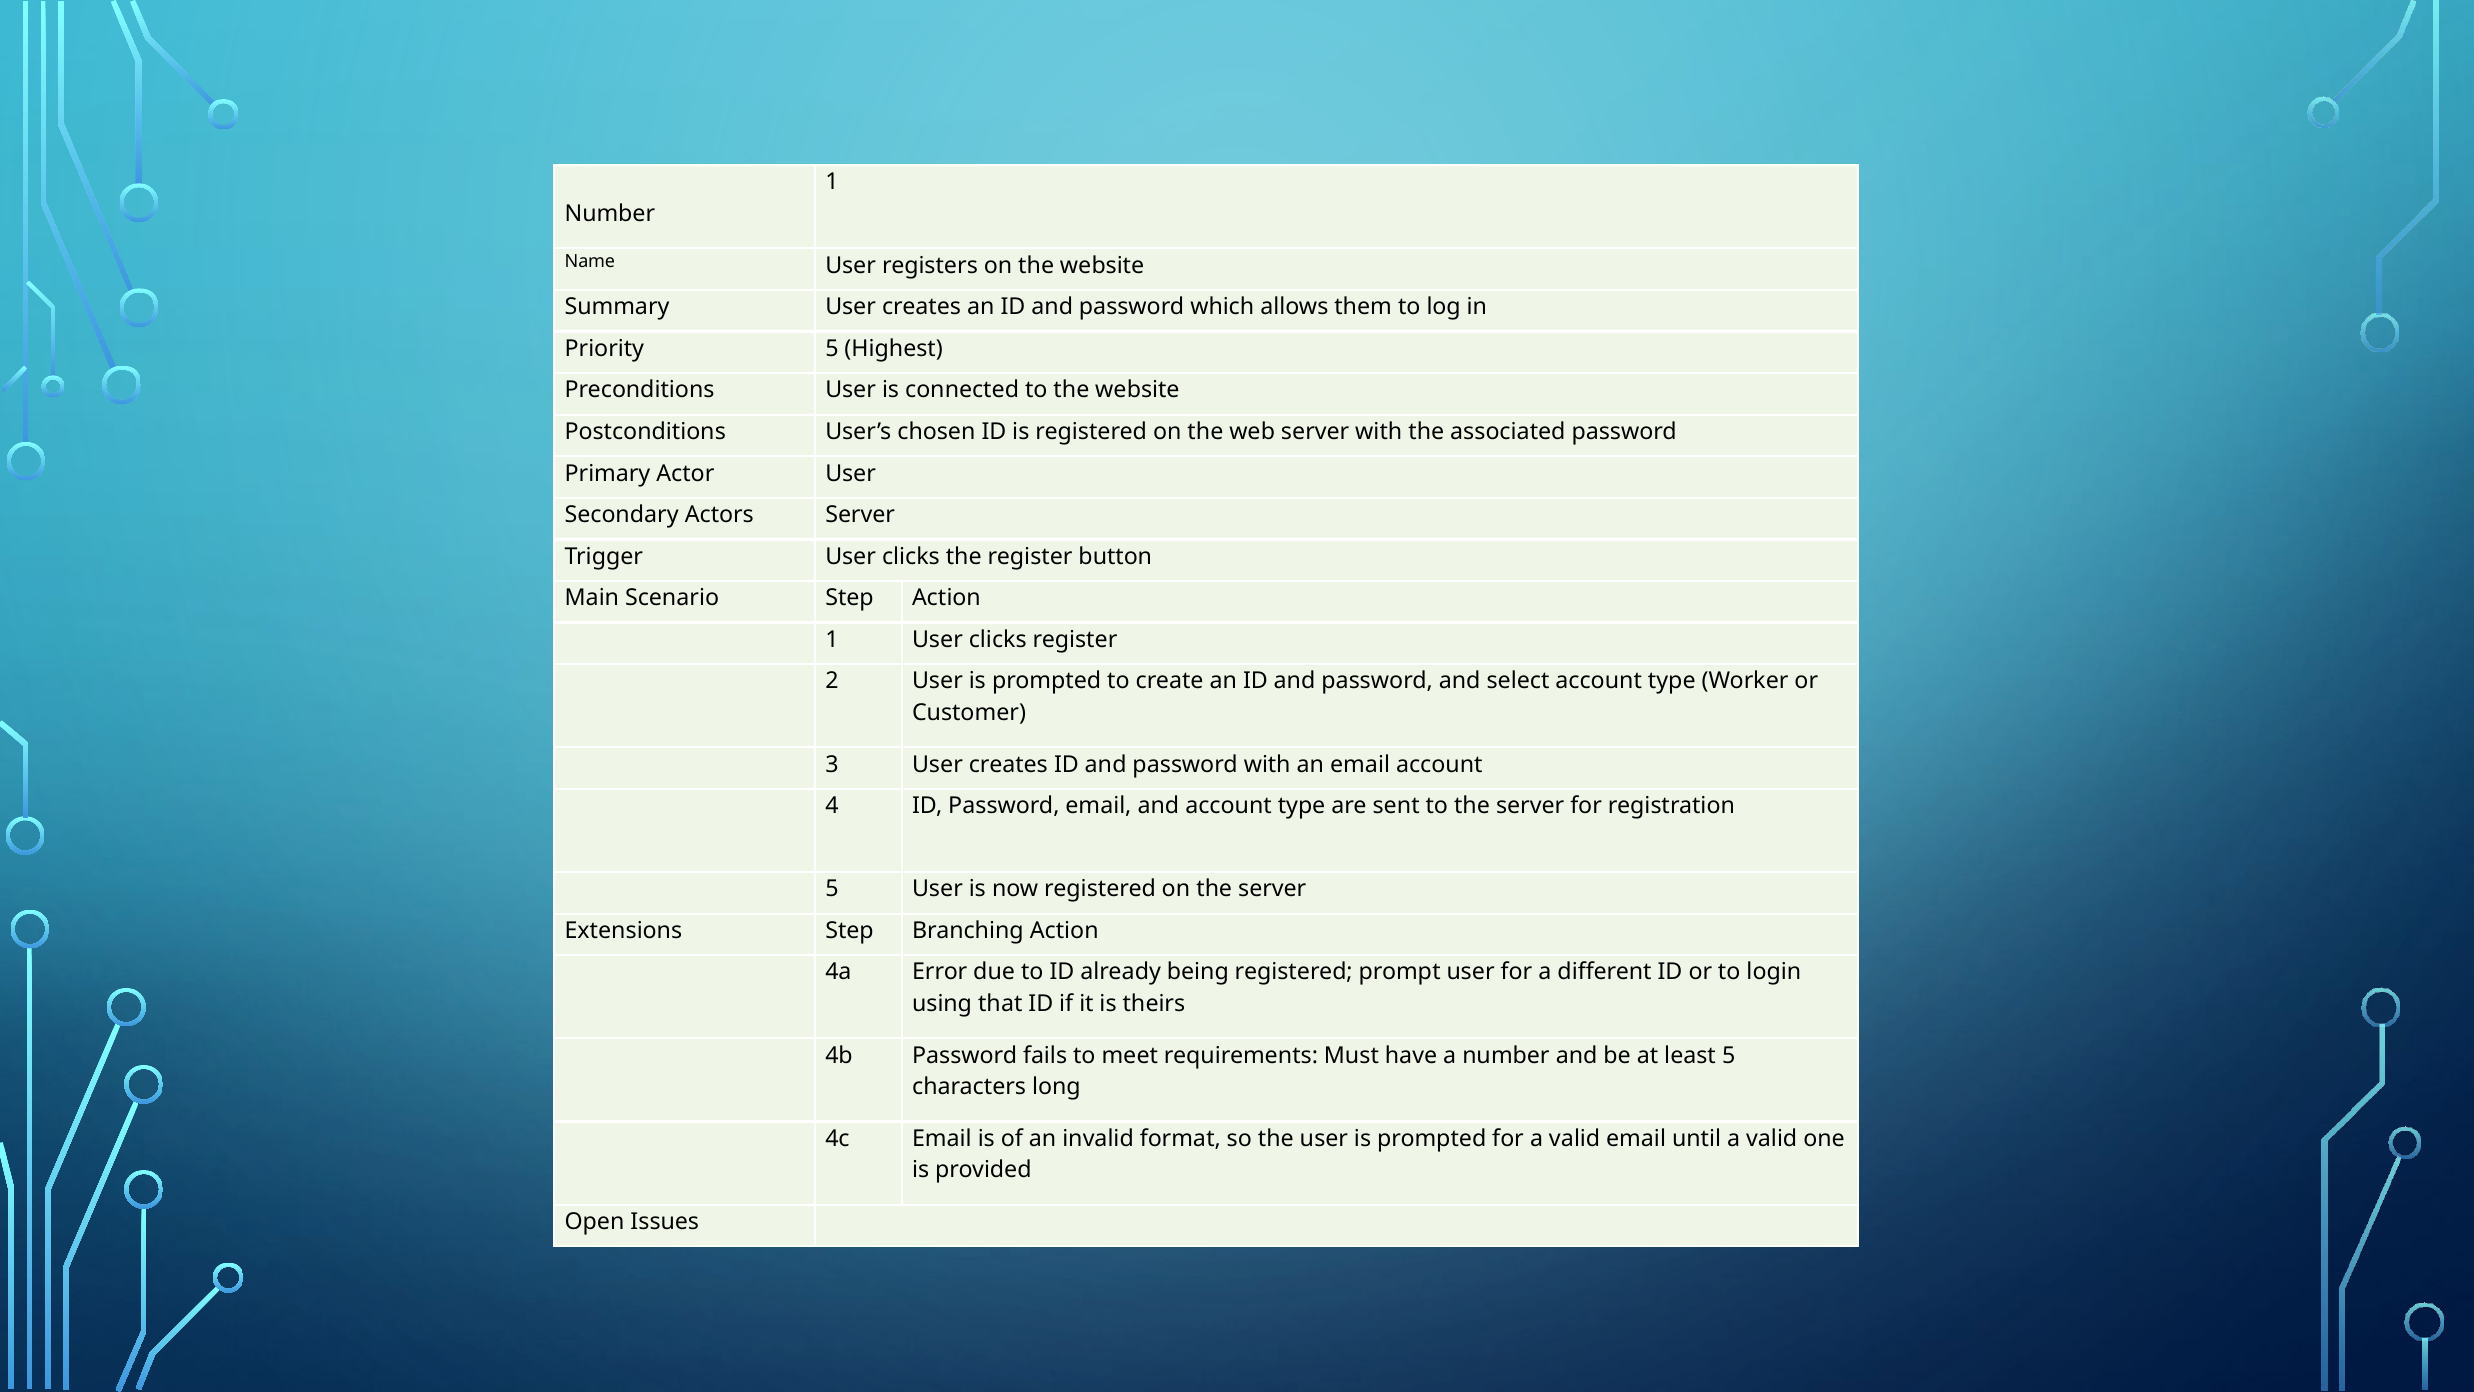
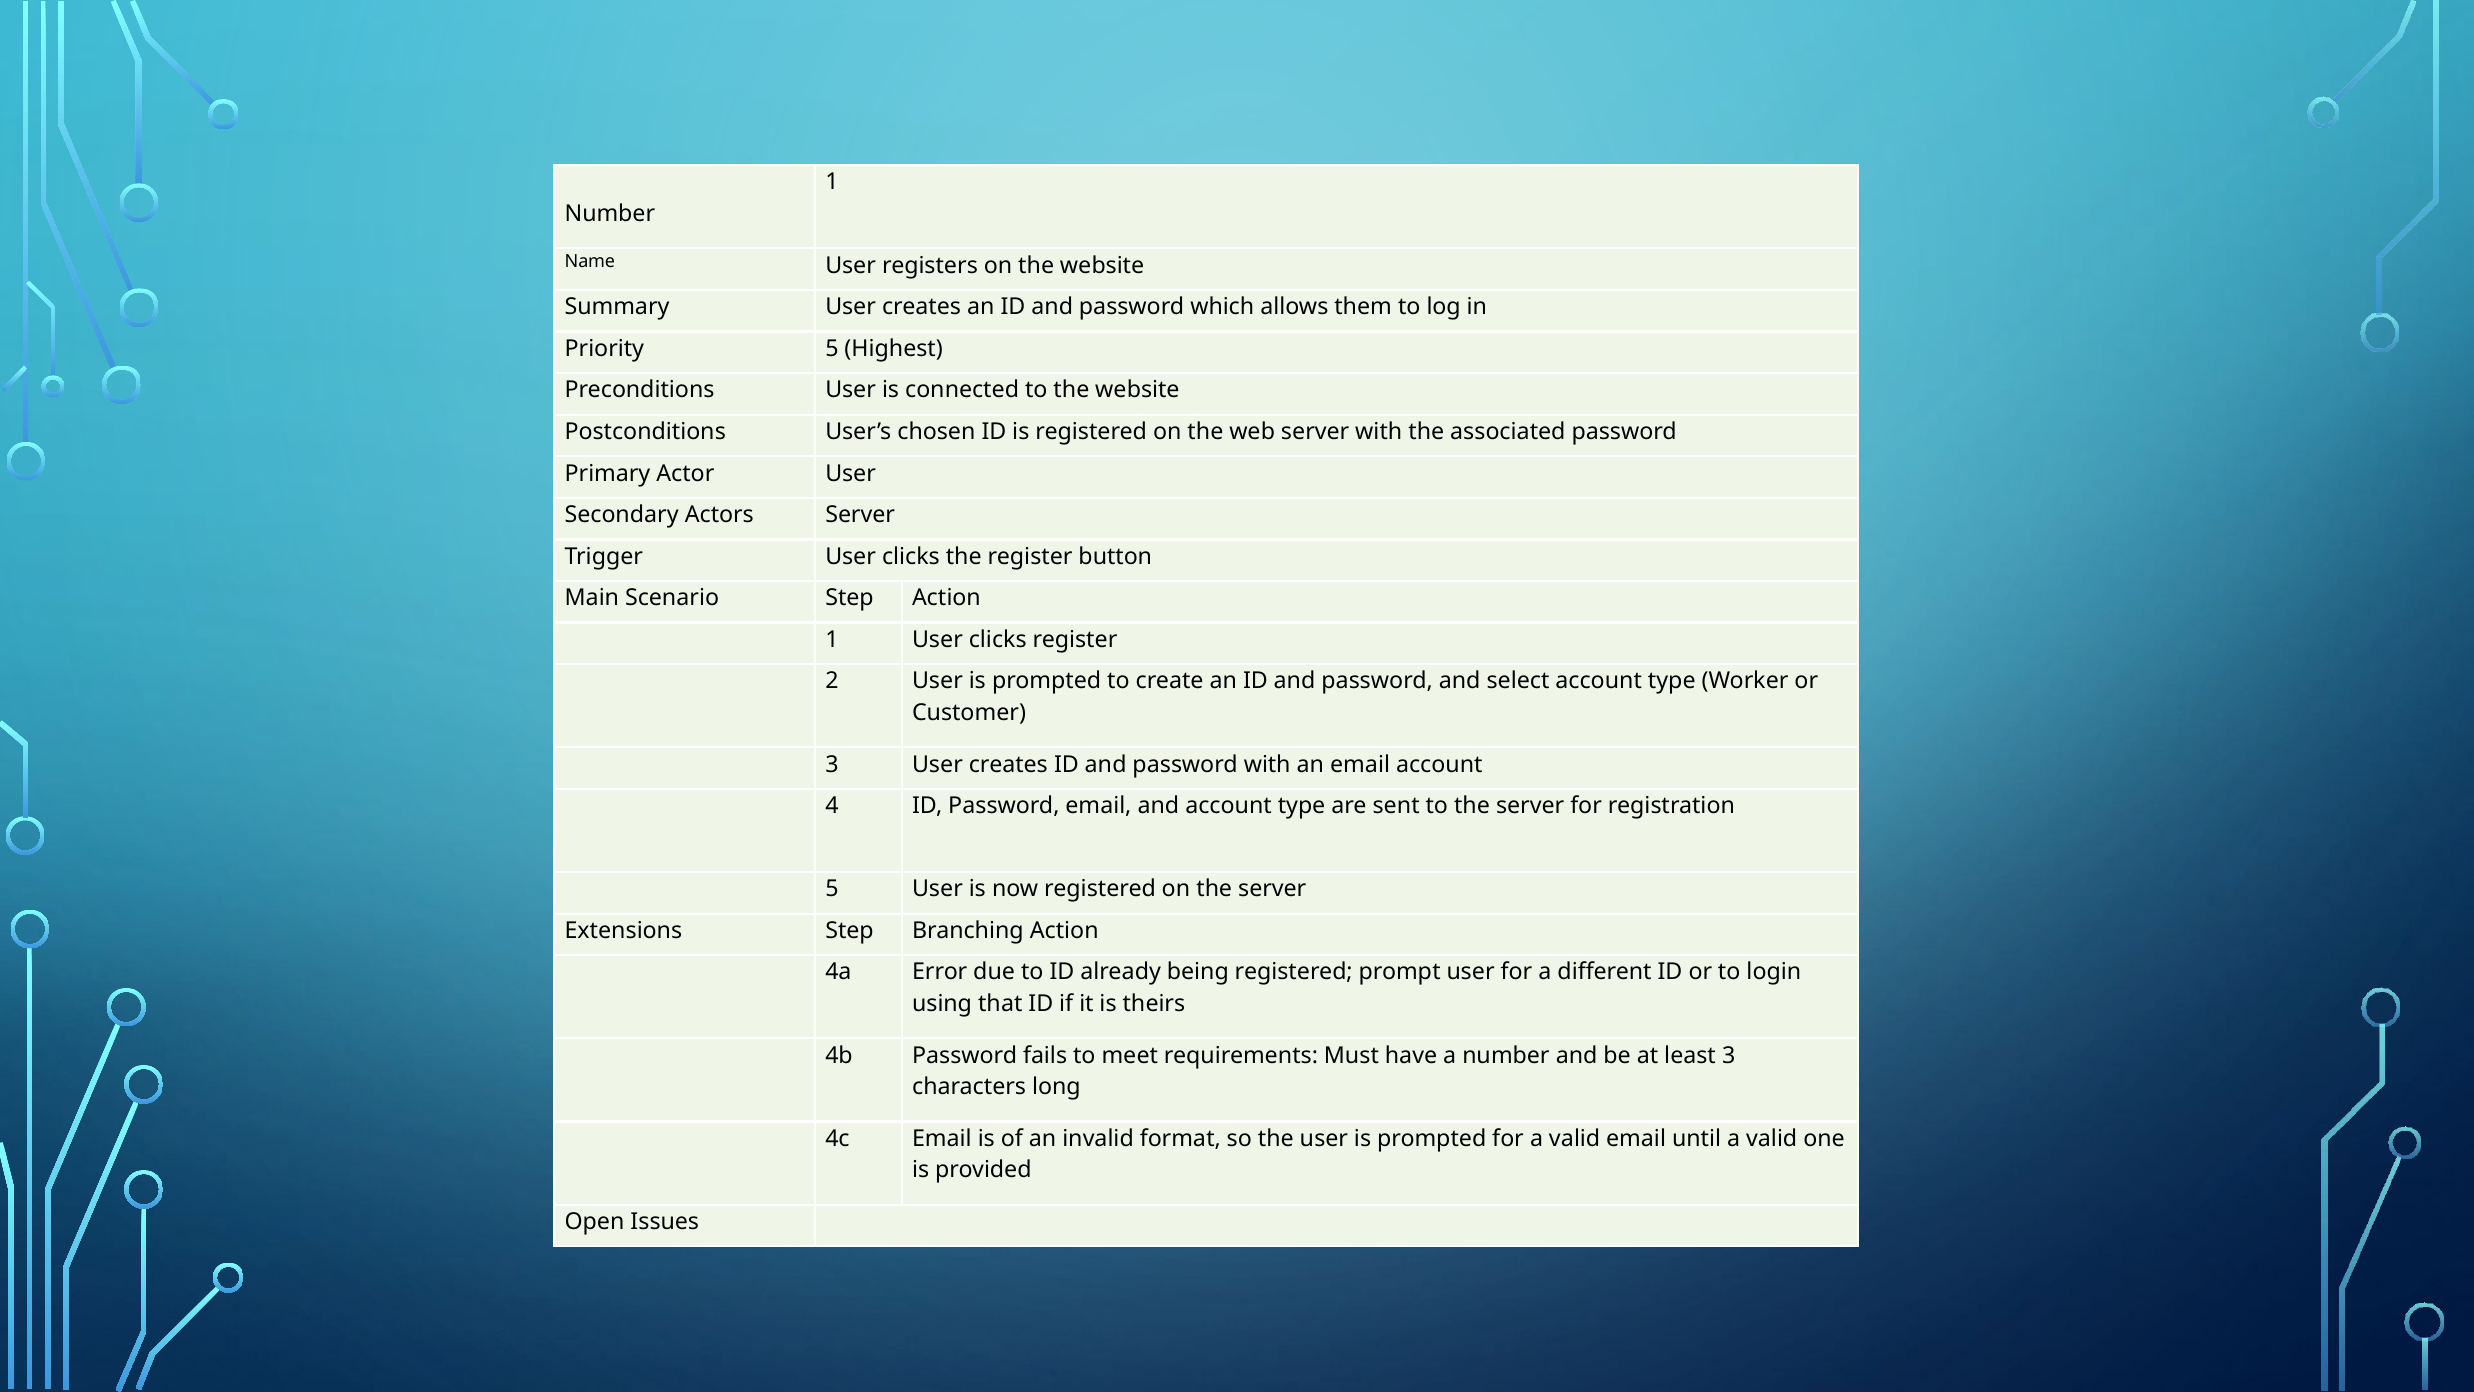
least 5: 5 -> 3
